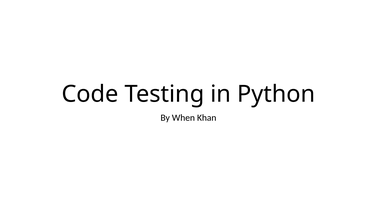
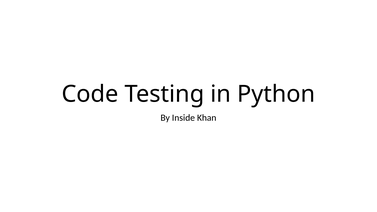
When: When -> Inside
